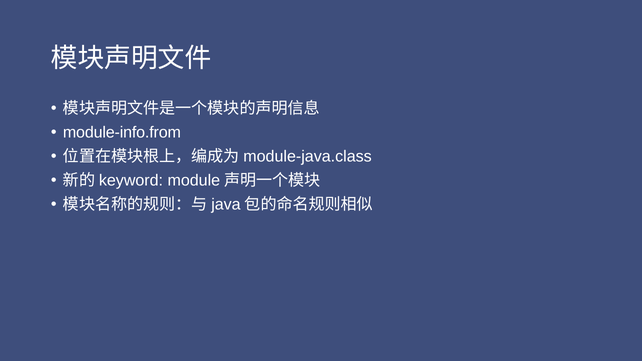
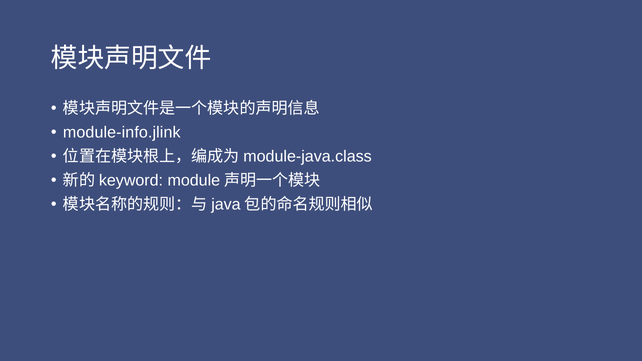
module-info.from: module-info.from -> module-info.jlink
